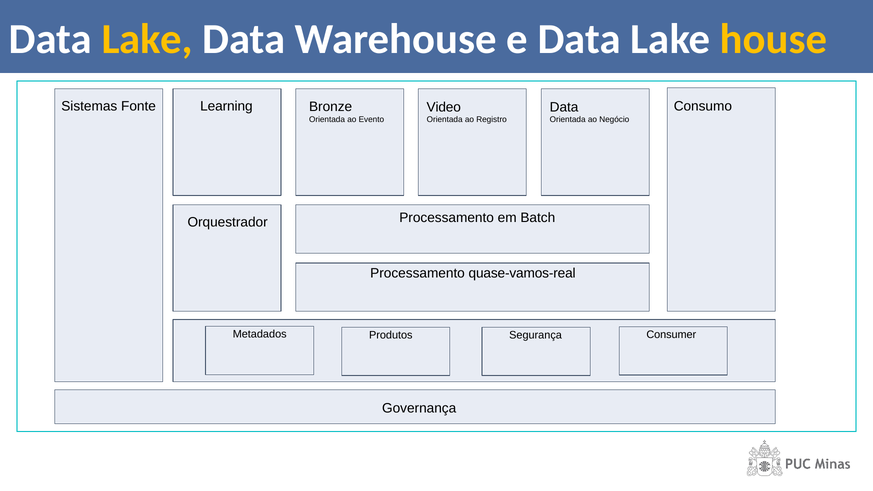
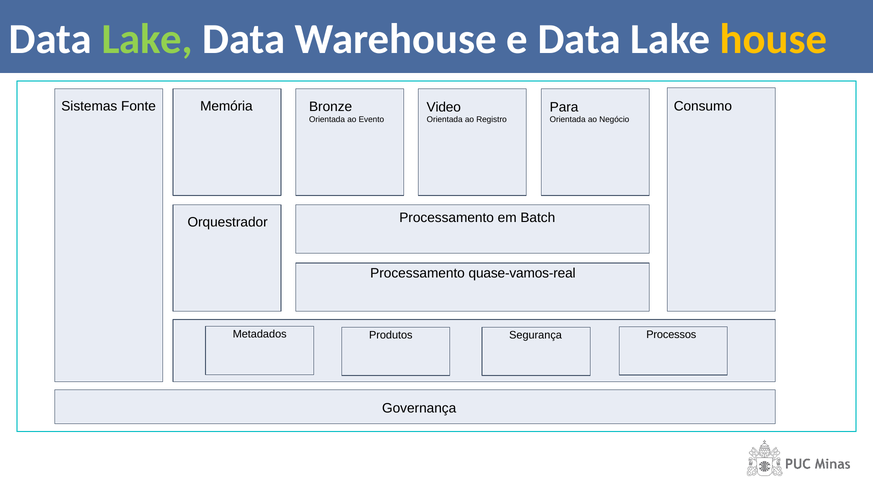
Lake at (147, 39) colour: yellow -> light green
Learning: Learning -> Memória
Data at (564, 107): Data -> Para
Consumer: Consumer -> Processos
